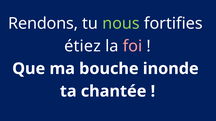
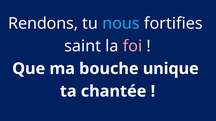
nous colour: light green -> light blue
étiez: étiez -> saint
inonde: inonde -> unique
